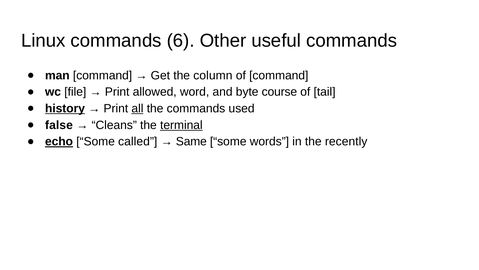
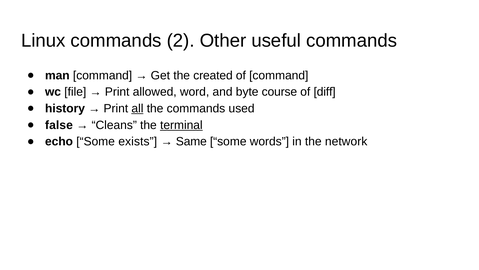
6: 6 -> 2
column: column -> created
tail: tail -> diff
history underline: present -> none
echo underline: present -> none
called: called -> exists
recently: recently -> network
